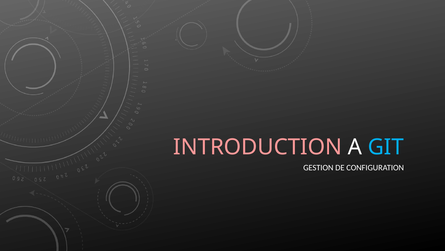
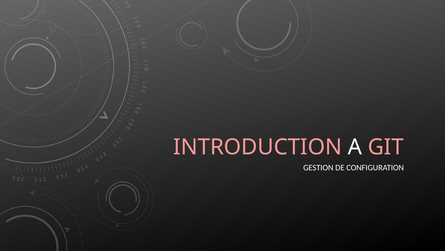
GIT colour: light blue -> pink
